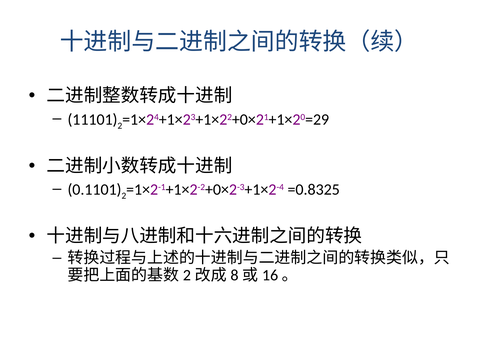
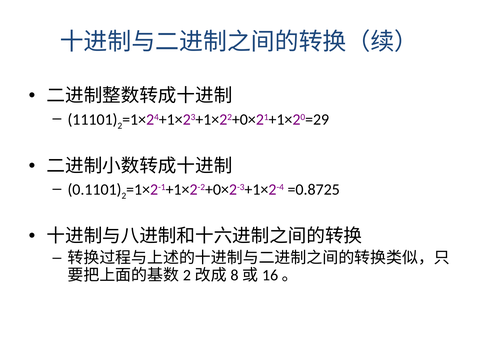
=0.8325: =0.8325 -> =0.8725
